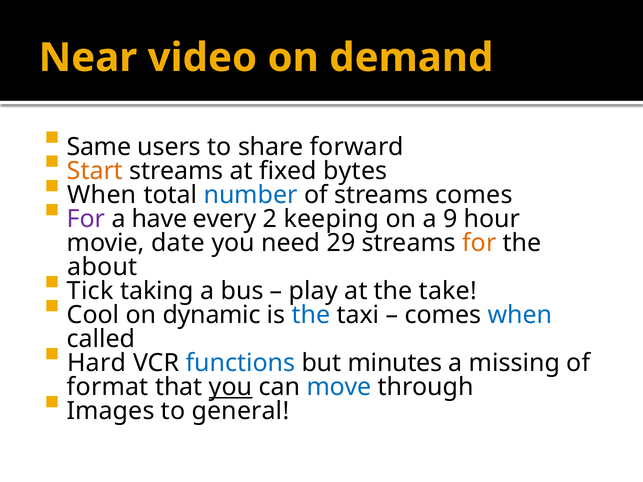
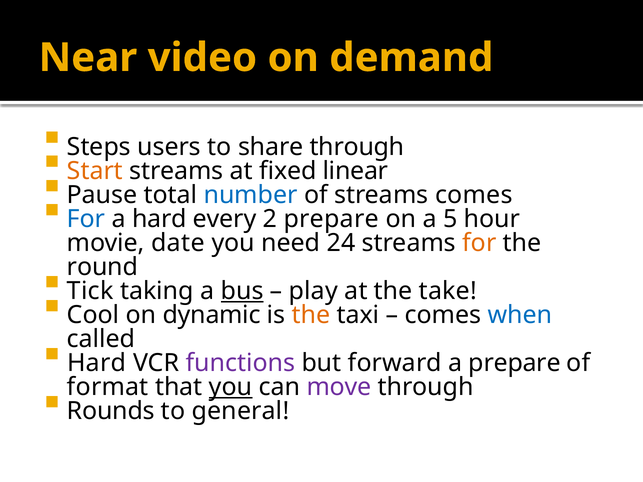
Same: Same -> Steps
share forward: forward -> through
bytes: bytes -> linear
When at (102, 195): When -> Pause
For at (86, 219) colour: purple -> blue
a have: have -> hard
2 keeping: keeping -> prepare
9: 9 -> 5
29: 29 -> 24
about: about -> round
bus underline: none -> present
the at (311, 315) colour: blue -> orange
functions colour: blue -> purple
minutes: minutes -> forward
a missing: missing -> prepare
move colour: blue -> purple
Images: Images -> Rounds
